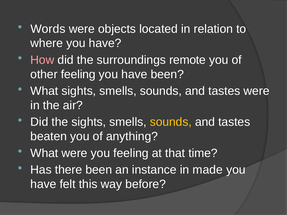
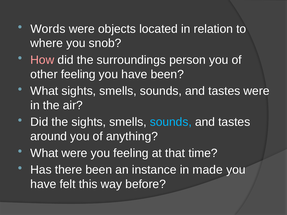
where you have: have -> snob
remote: remote -> person
sounds at (171, 122) colour: yellow -> light blue
beaten: beaten -> around
